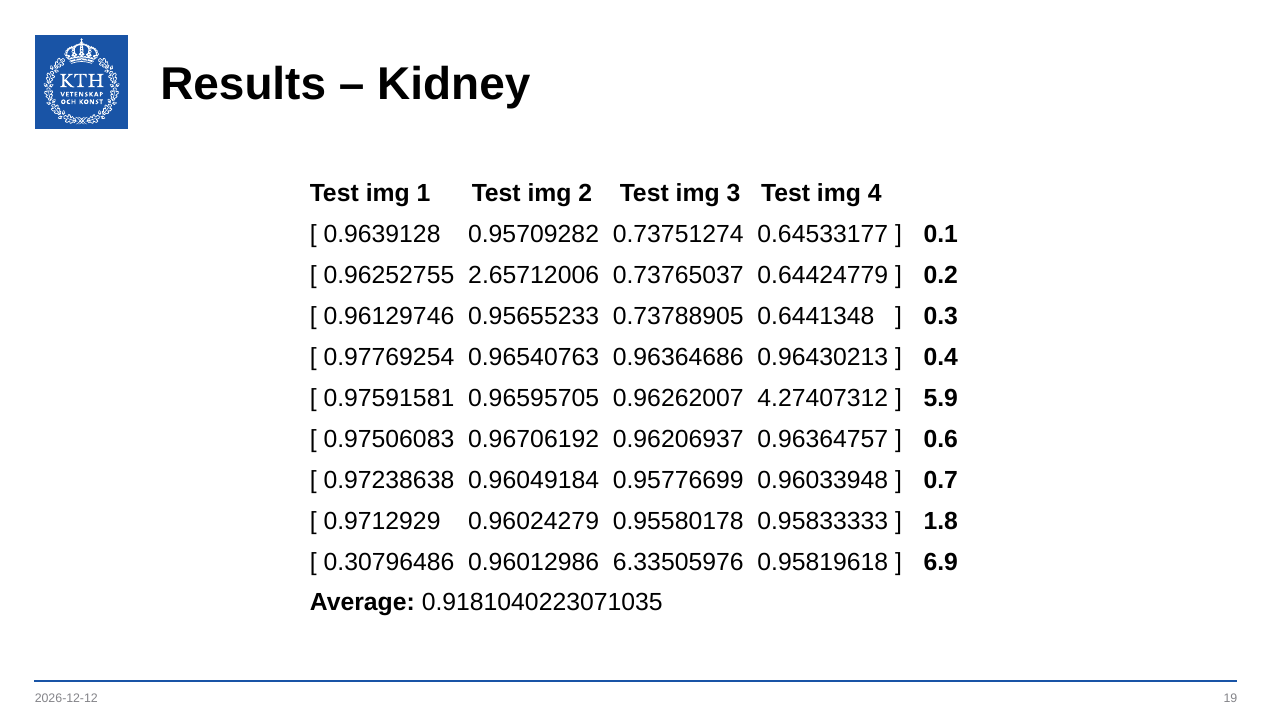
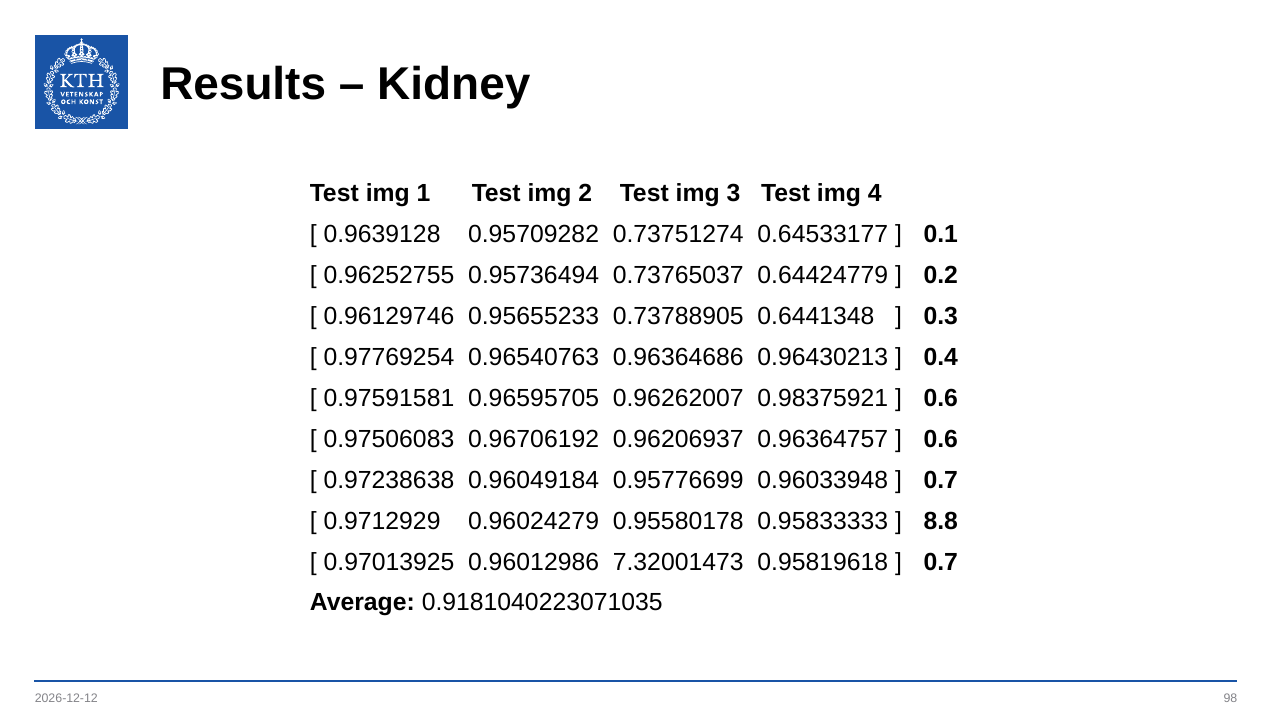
2.65712006: 2.65712006 -> 0.95736494
4.27407312: 4.27407312 -> 0.98375921
5.9 at (941, 398): 5.9 -> 0.6
1.8: 1.8 -> 8.8
0.30796486: 0.30796486 -> 0.97013925
6.33505976: 6.33505976 -> 7.32001473
6.9 at (941, 561): 6.9 -> 0.7
19: 19 -> 98
